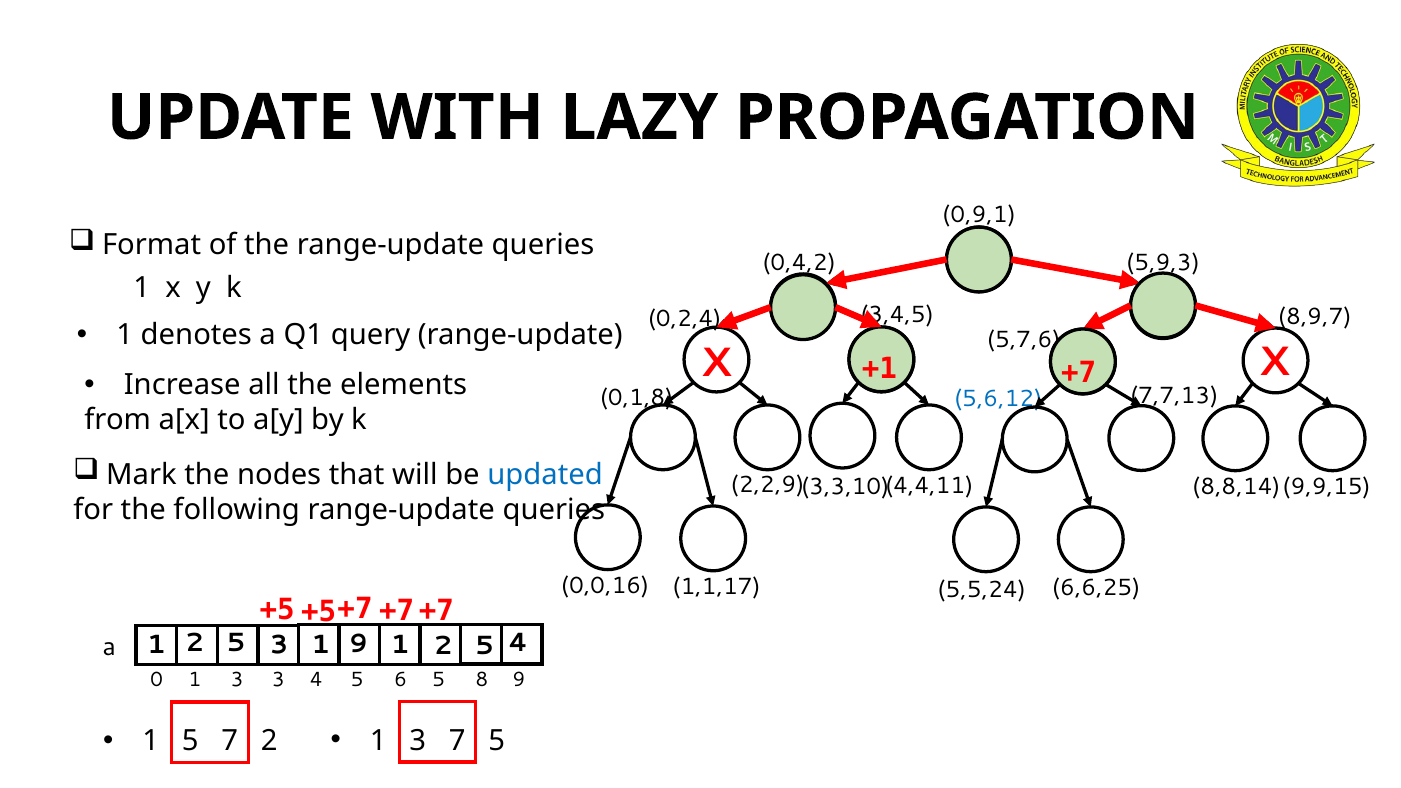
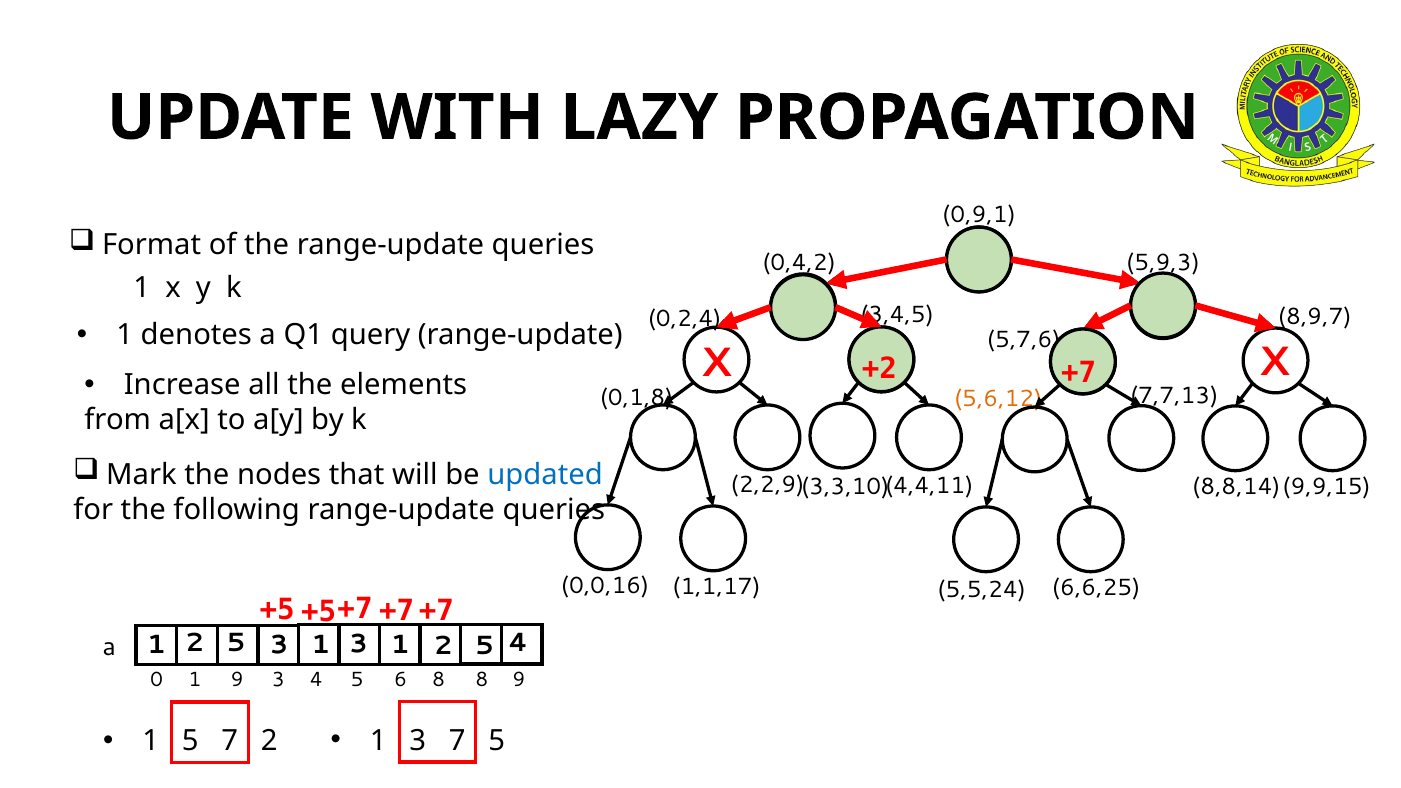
+1 at (879, 369): +1 -> +2
5,6,12 colour: blue -> orange
3 1 9: 9 -> 3
0 1 3: 3 -> 9
6 5: 5 -> 8
